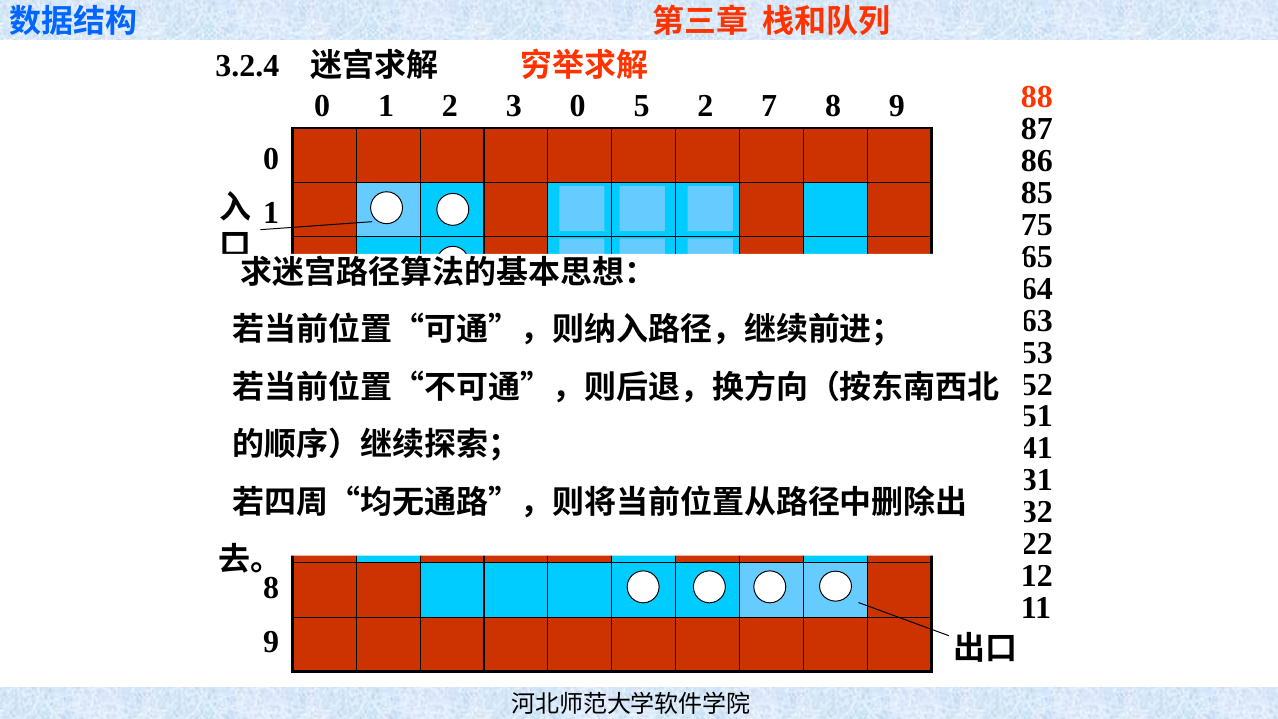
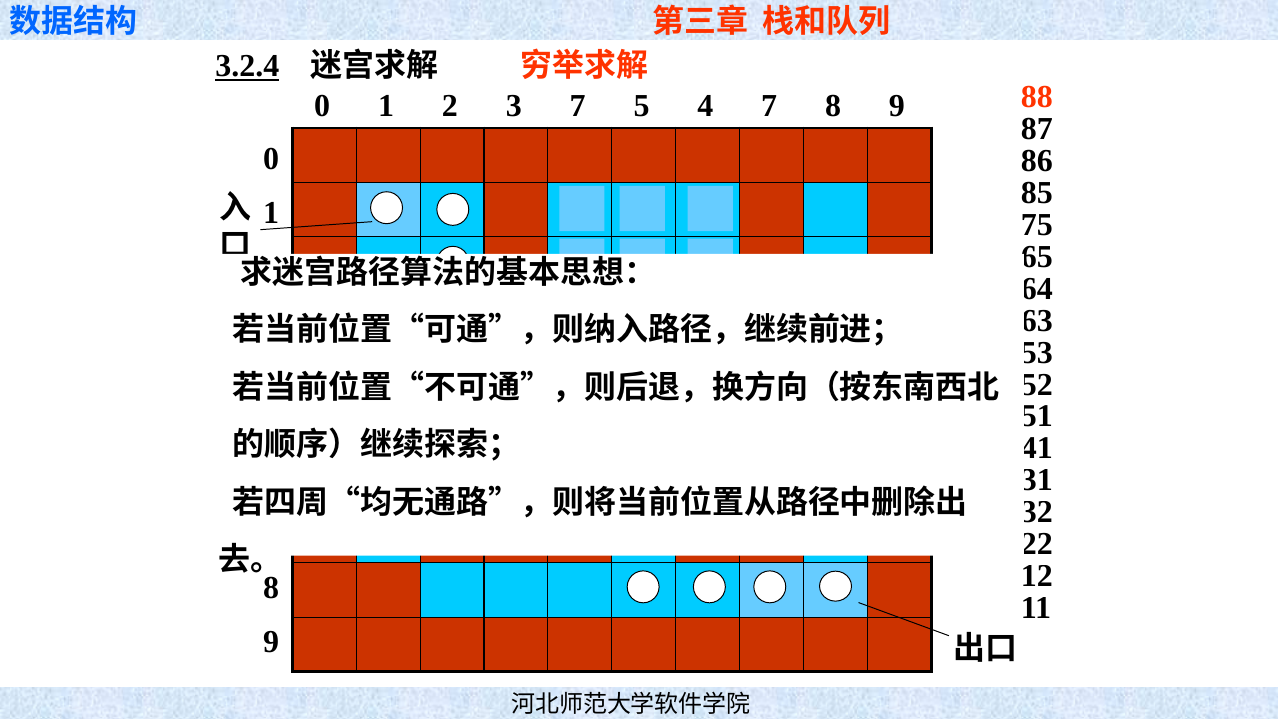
3.2.4 underline: none -> present
3 0: 0 -> 7
5 2: 2 -> 4
